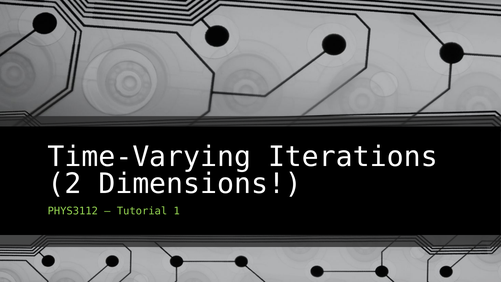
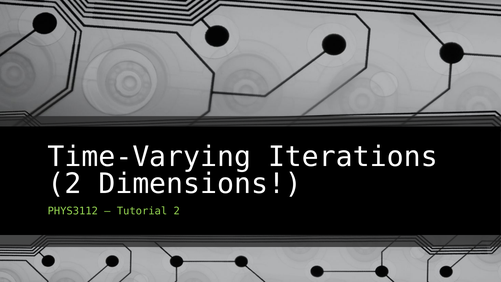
Tutorial 1: 1 -> 2
